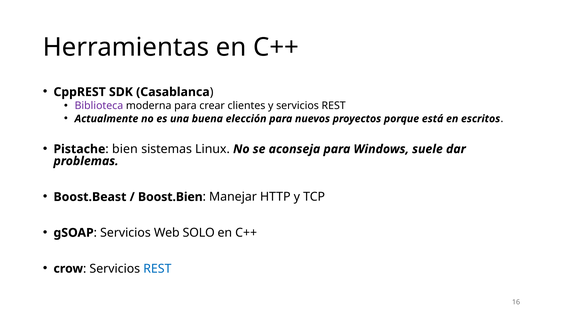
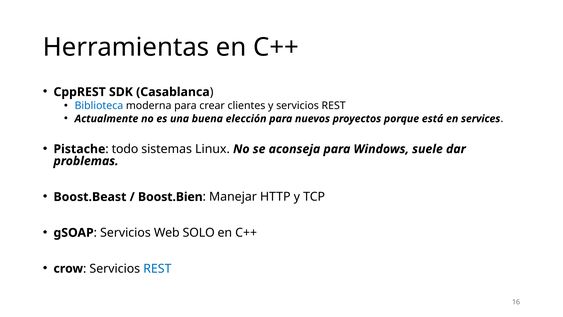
Biblioteca colour: purple -> blue
escritos: escritos -> services
bien: bien -> todo
